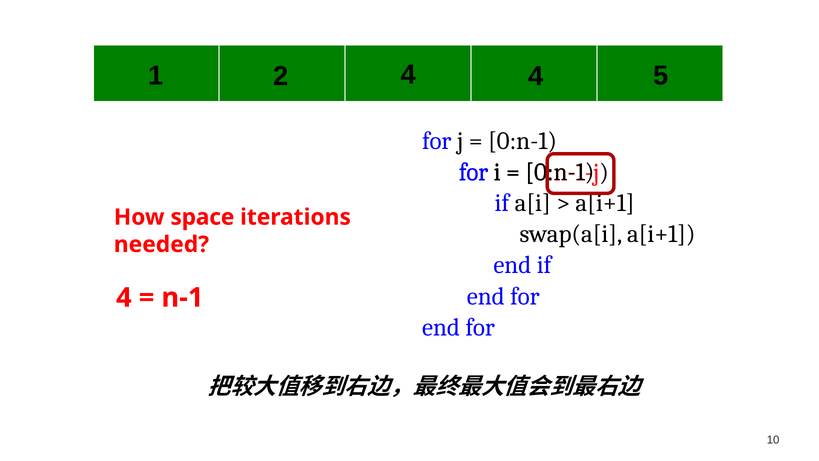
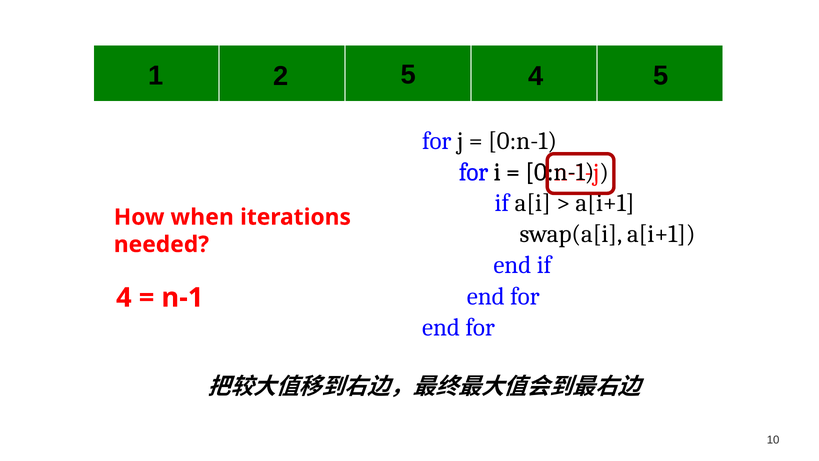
1 4: 4 -> 5
space: space -> when
